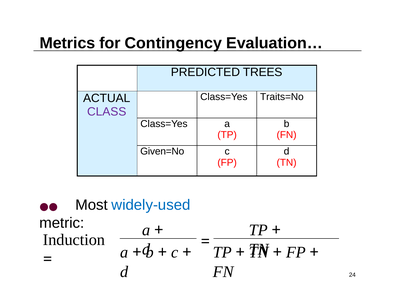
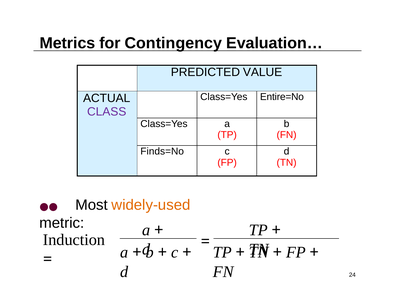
TREES: TREES -> VALUE
Traits=No: Traits=No -> Entire=No
Given=No: Given=No -> Finds=No
widely-used colour: blue -> orange
